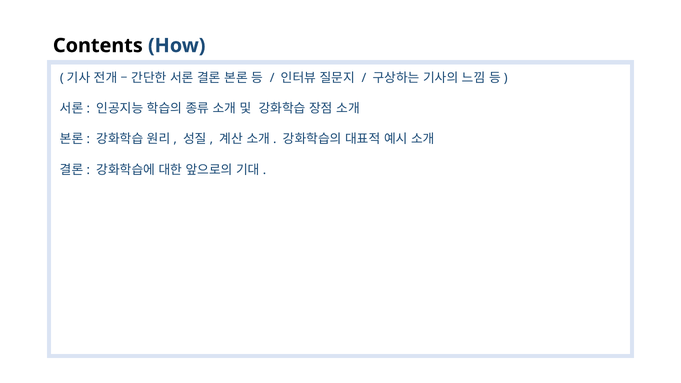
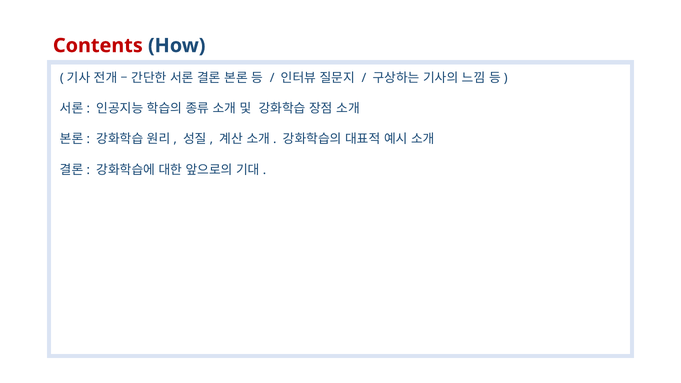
Contents colour: black -> red
